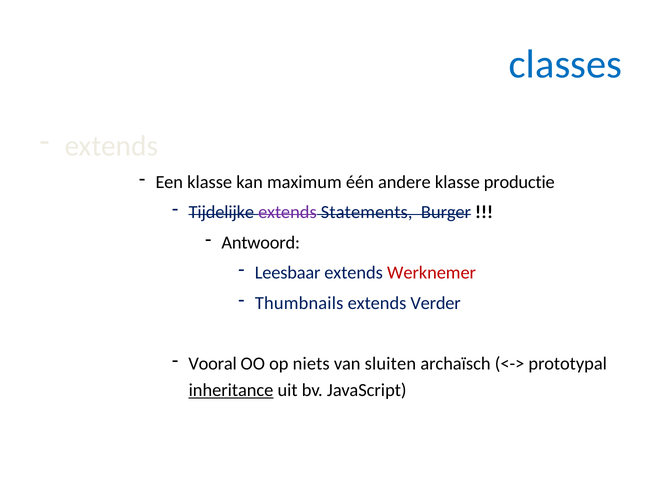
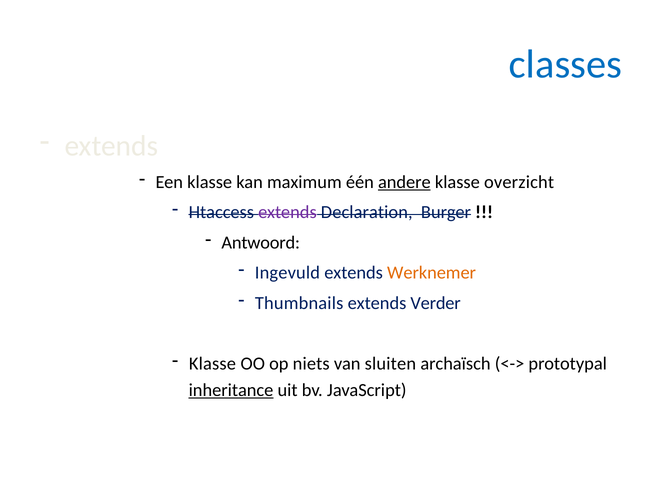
andere underline: none -> present
productie: productie -> overzicht
Tijdelijke: Tijdelijke -> Htaccess
Statements: Statements -> Declaration
Leesbaar: Leesbaar -> Ingevuld
Werknemer colour: red -> orange
Vooral at (213, 363): Vooral -> Klasse
